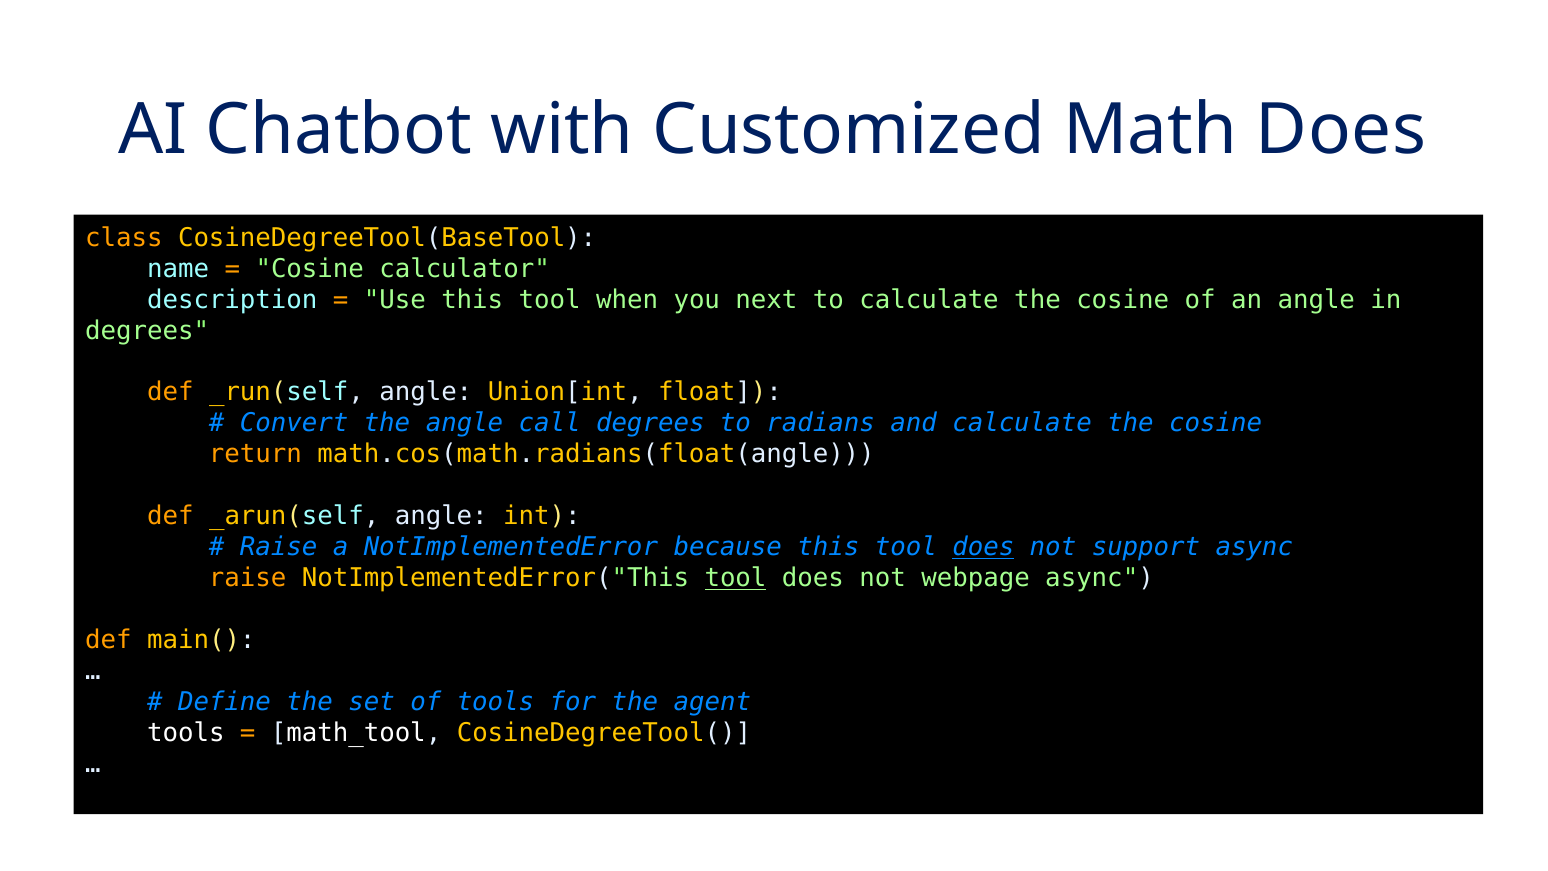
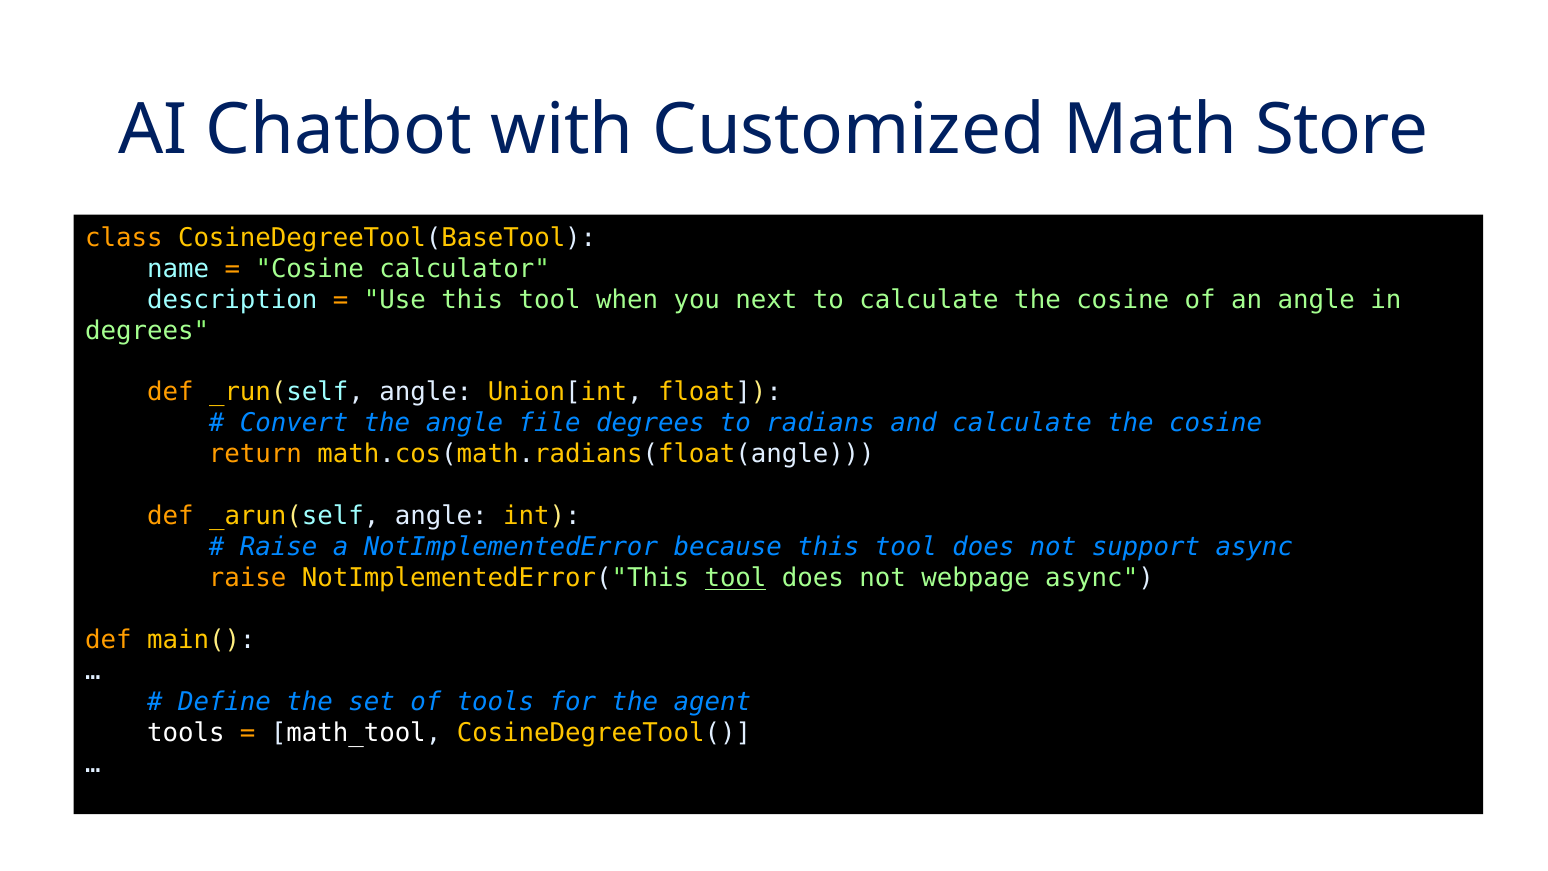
Math Does: Does -> Store
call: call -> file
does at (983, 547) underline: present -> none
